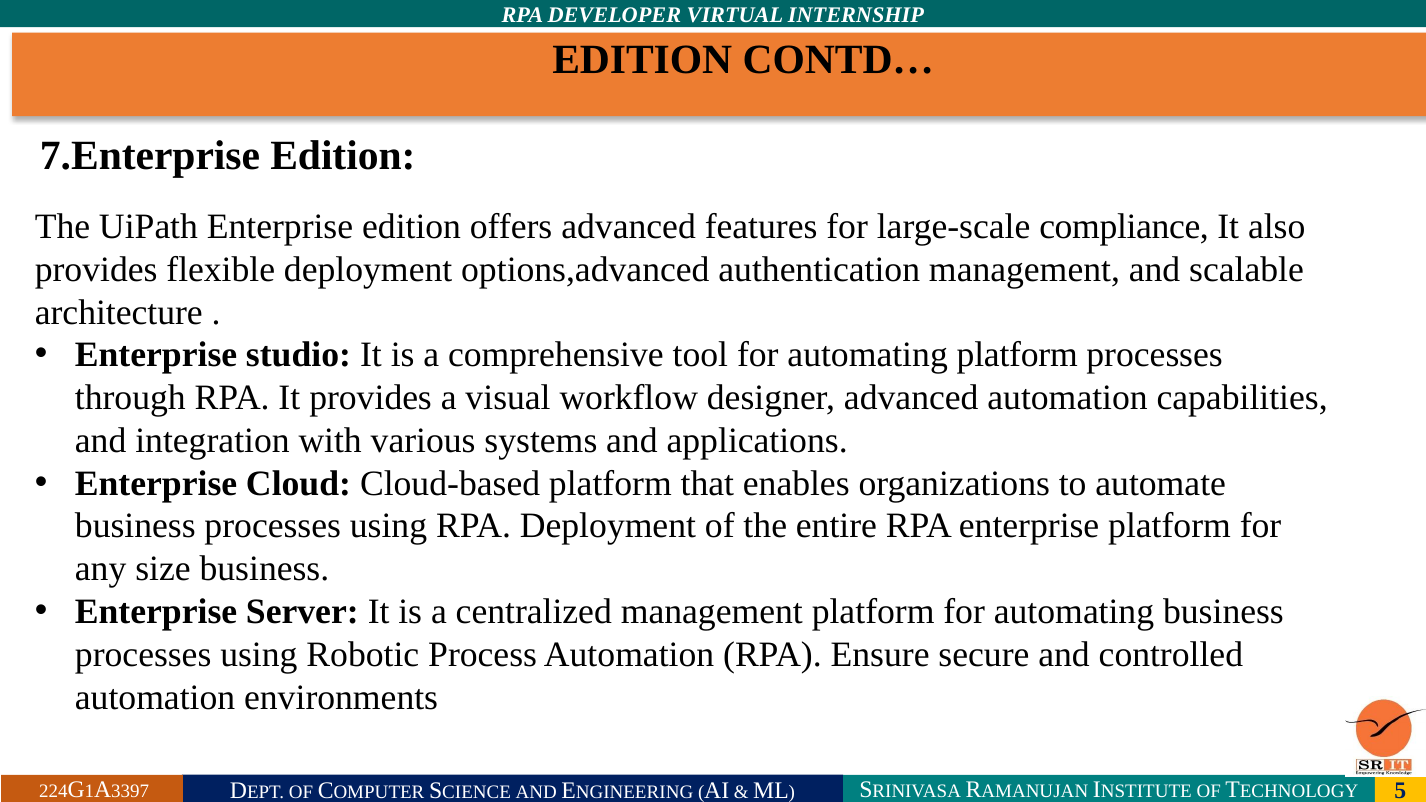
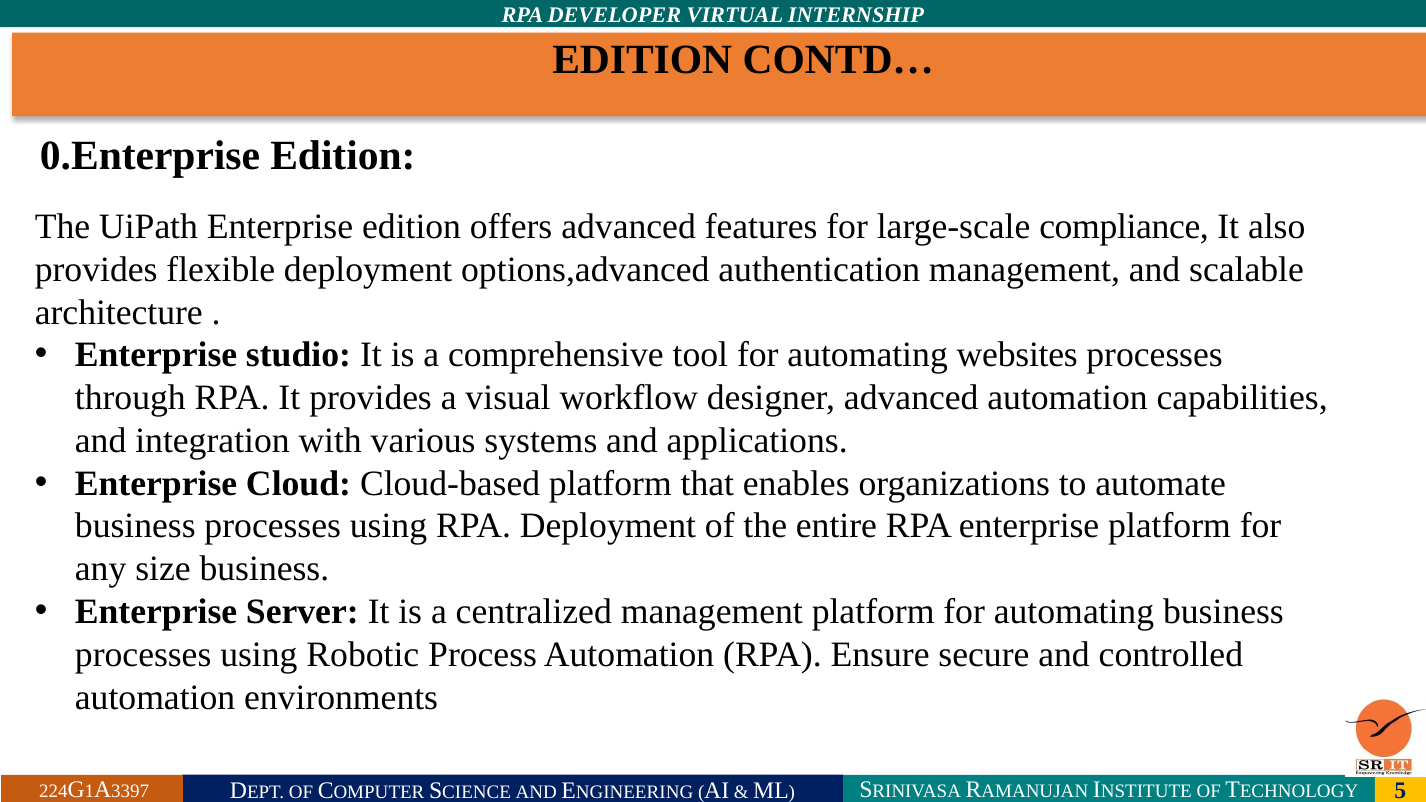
7.Enterprise: 7.Enterprise -> 0.Enterprise
automating platform: platform -> websites
